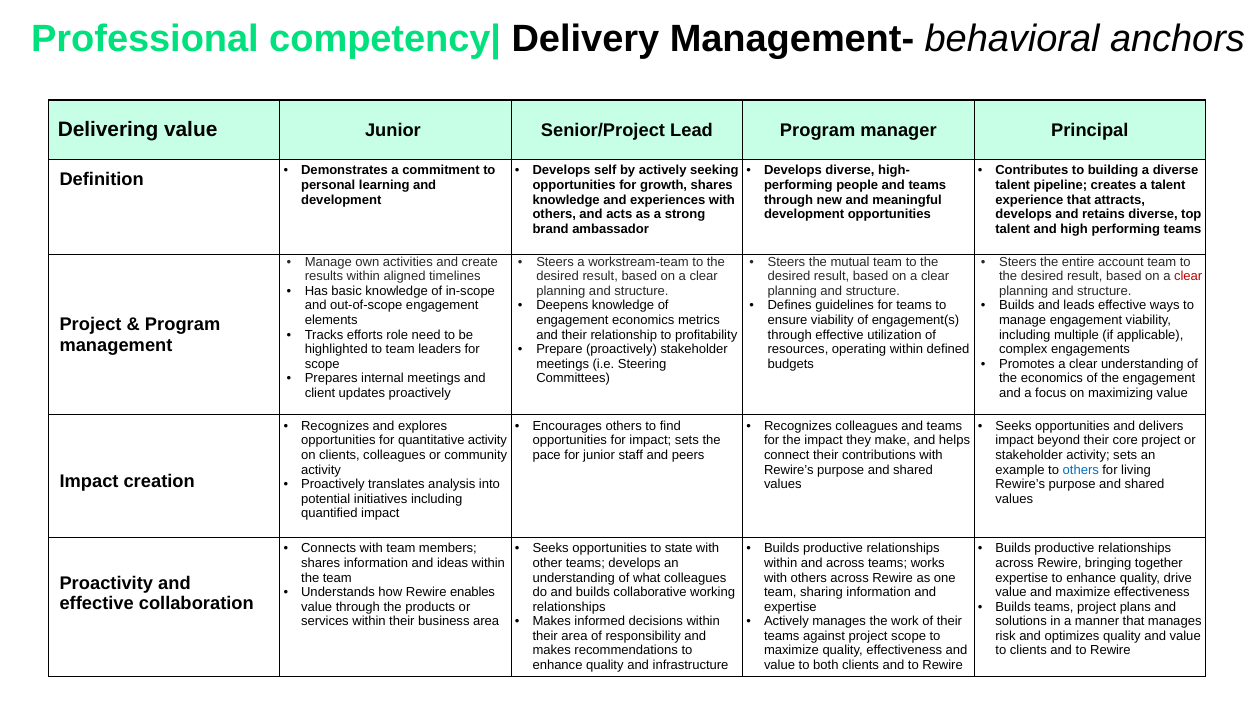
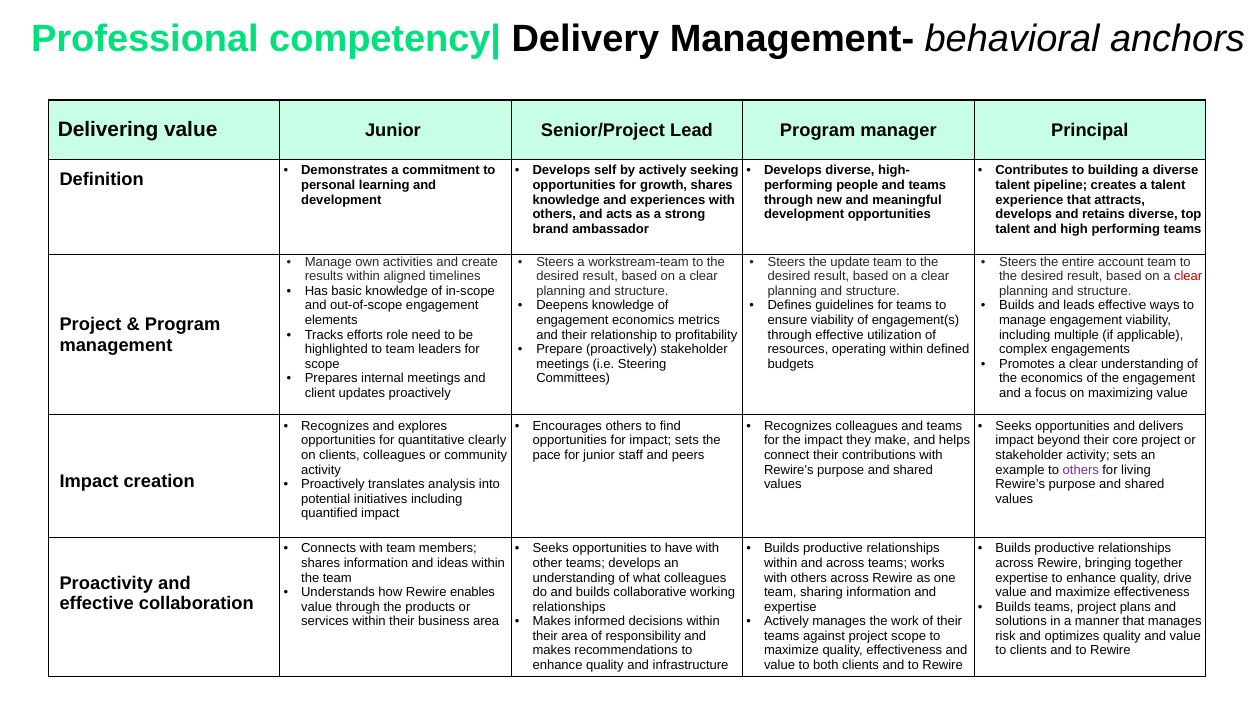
mutual: mutual -> update
quantitative activity: activity -> clearly
others at (1081, 470) colour: blue -> purple
state: state -> have
